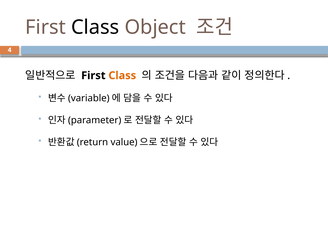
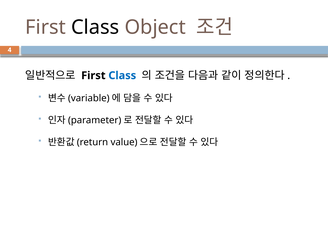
Class at (122, 76) colour: orange -> blue
